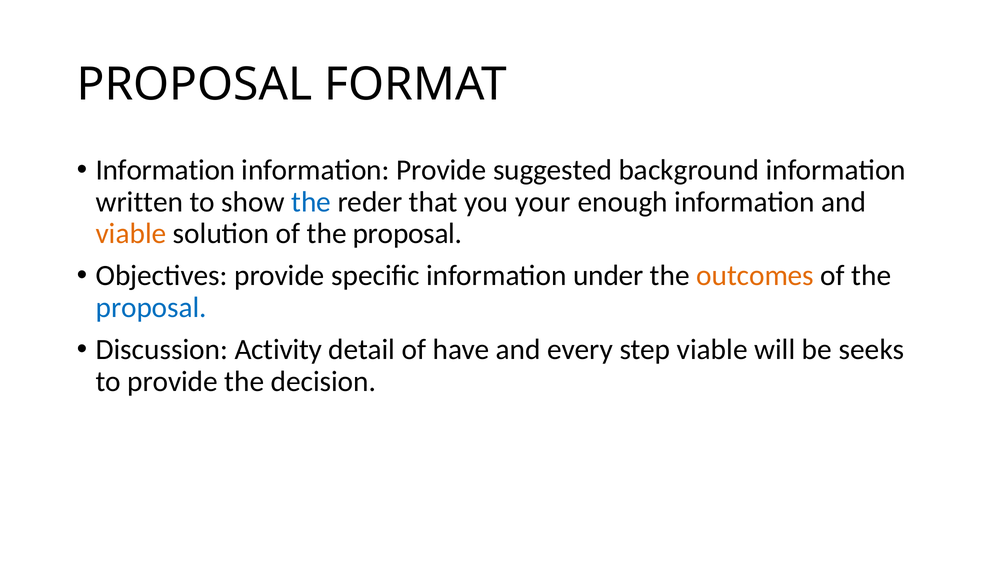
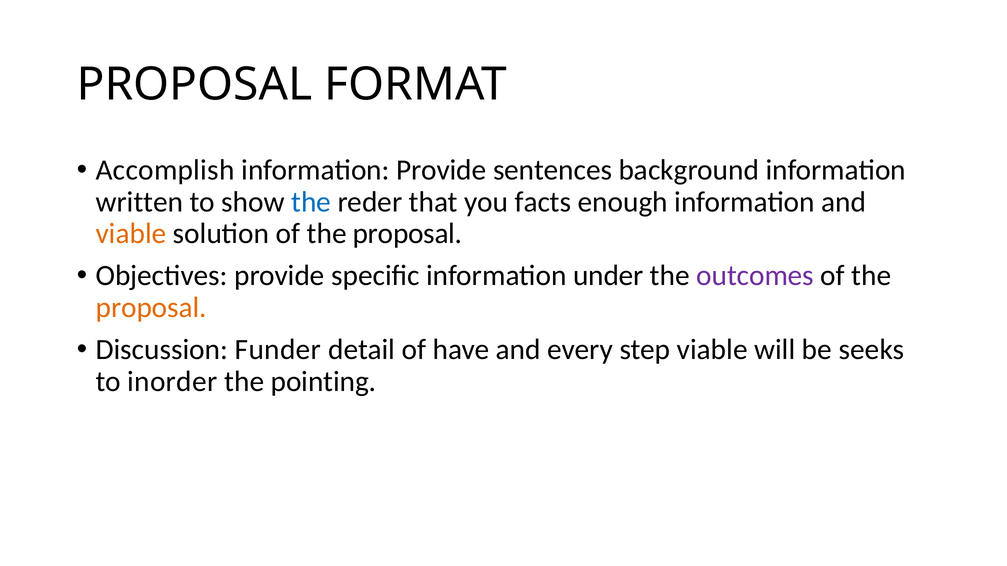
Information at (165, 170): Information -> Accomplish
suggested: suggested -> sentences
your: your -> facts
outcomes colour: orange -> purple
proposal at (151, 308) colour: blue -> orange
Activity: Activity -> Funder
to provide: provide -> inorder
decision: decision -> pointing
